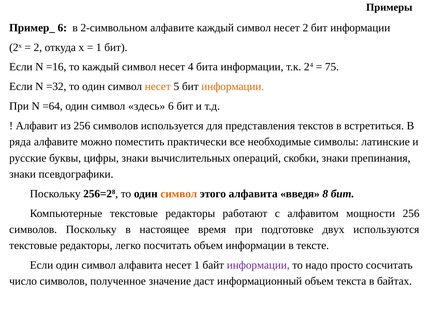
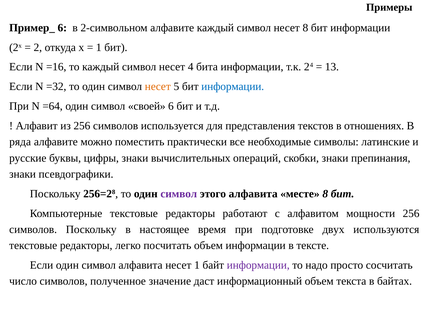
несет 2: 2 -> 8
75: 75 -> 13
информации at (233, 87) colour: orange -> blue
здесь: здесь -> своей
встретиться: встретиться -> отношениях
символ at (179, 194) colour: orange -> purple
введя: введя -> месте
